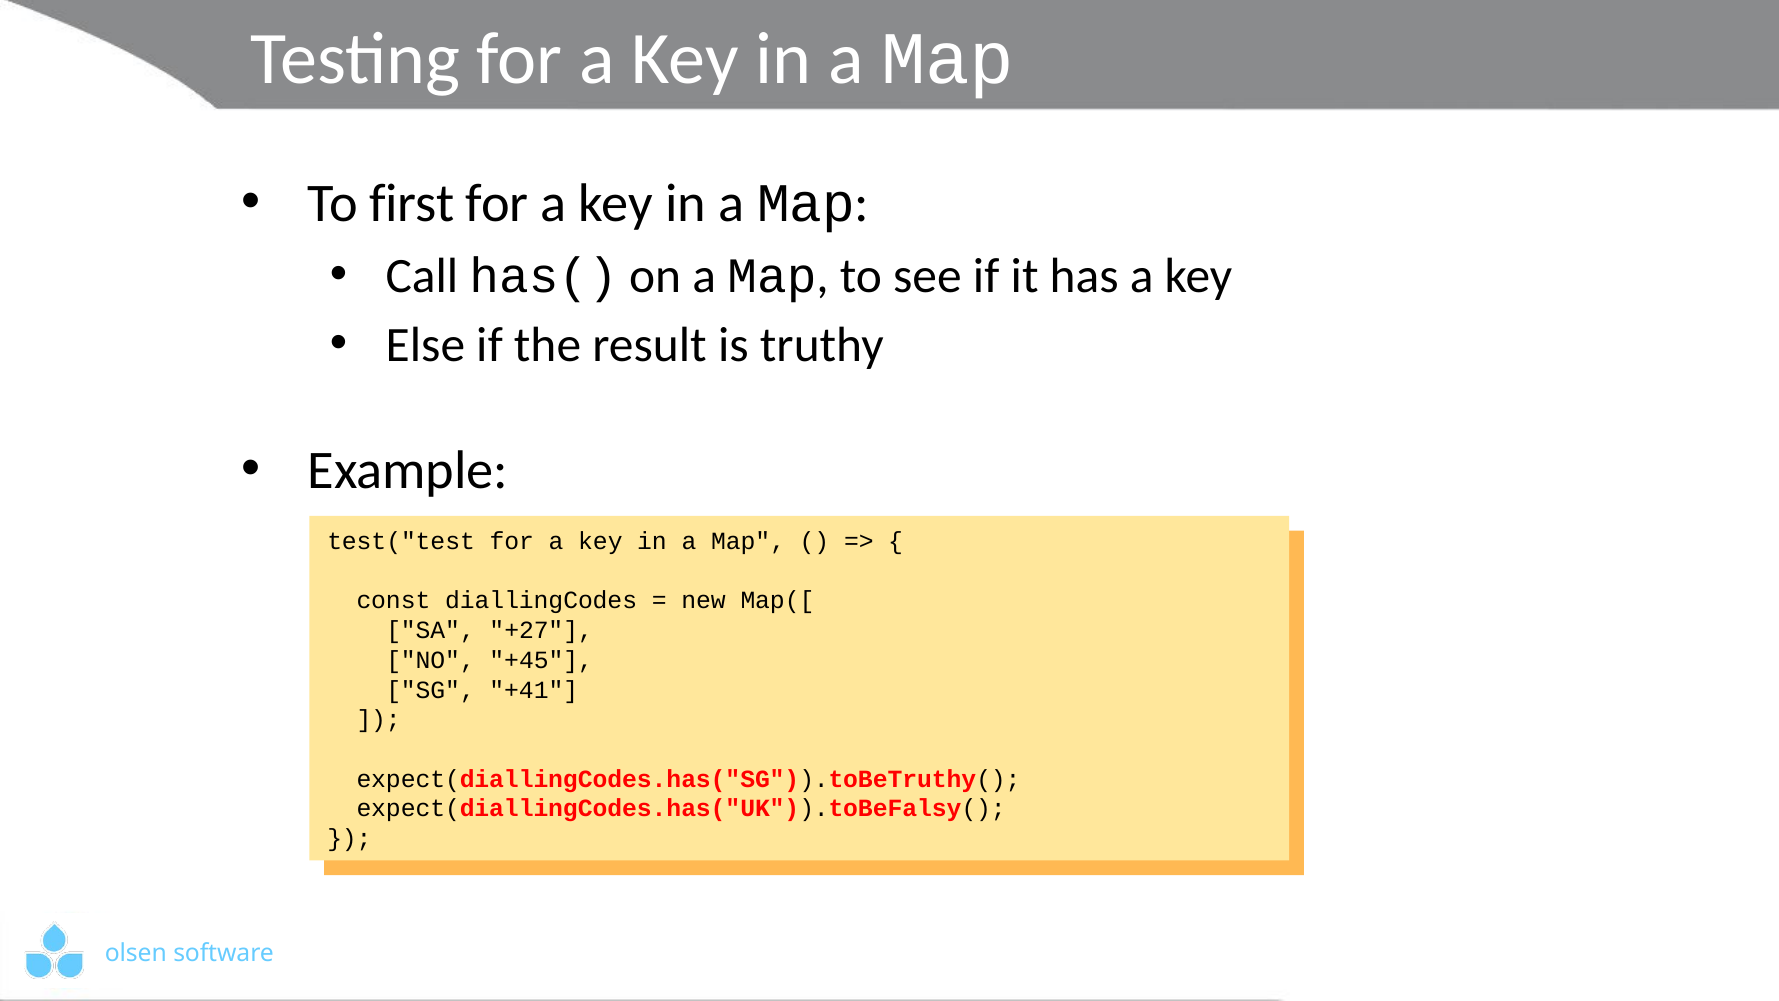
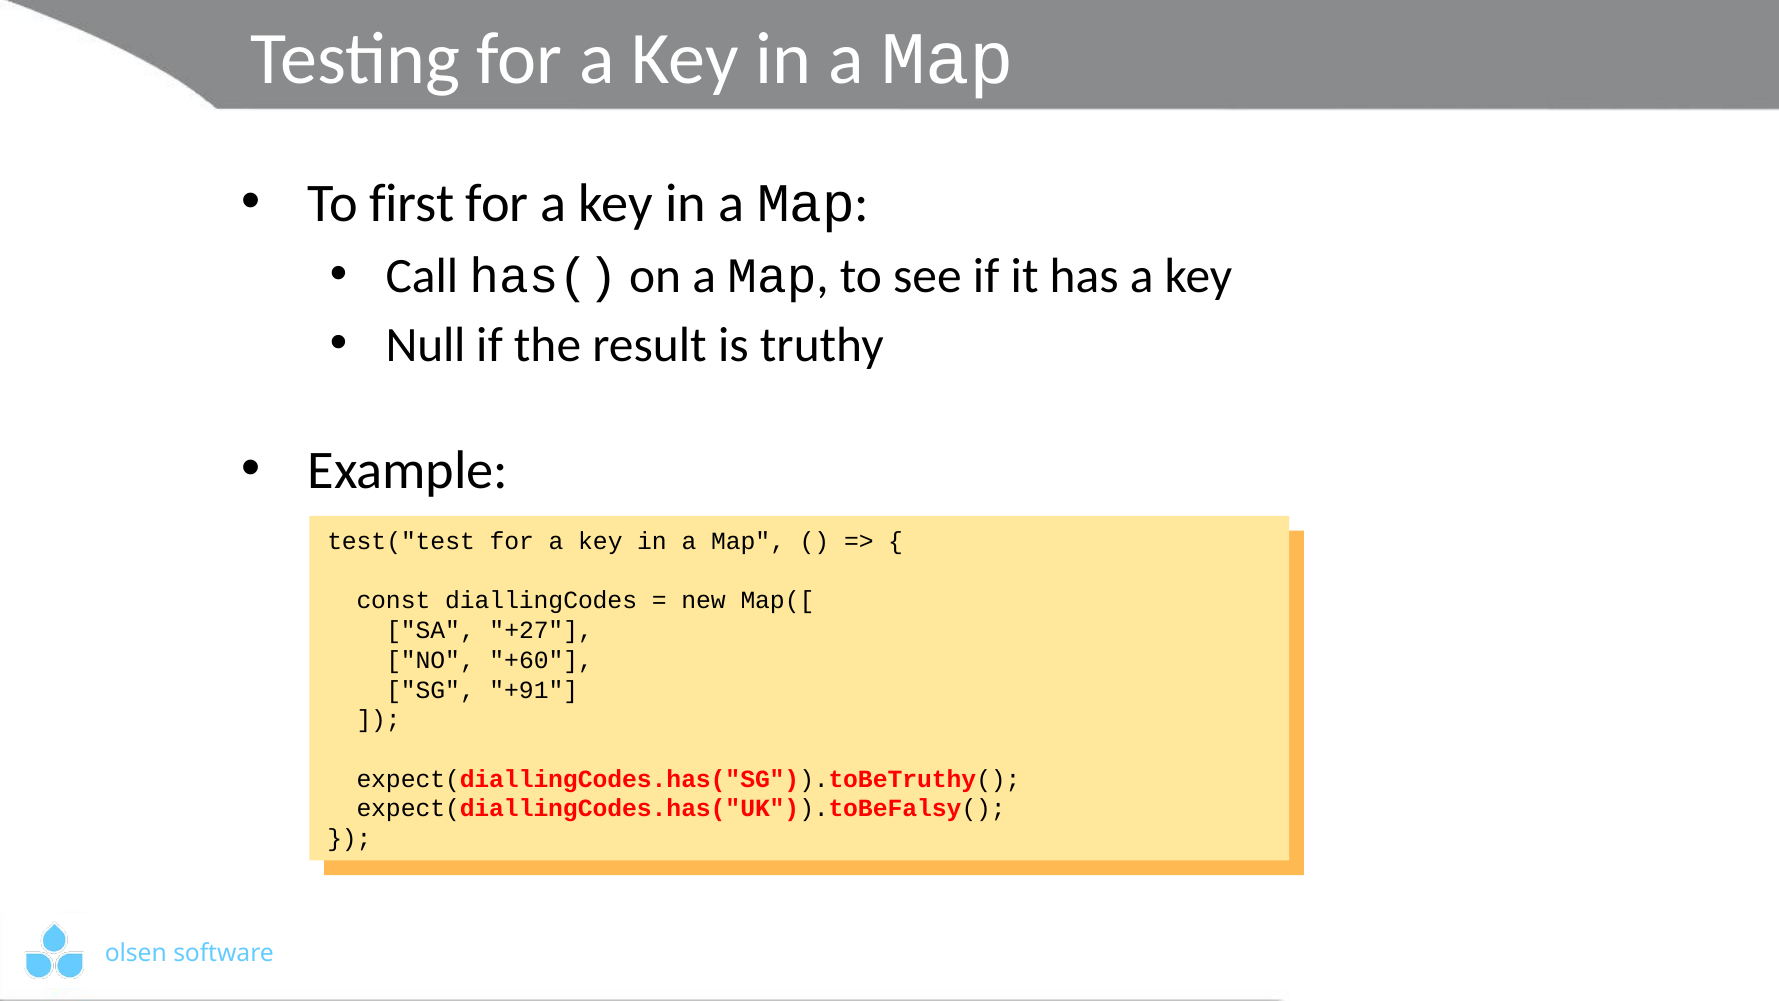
Else: Else -> Null
+45: +45 -> +60
+41: +41 -> +91
